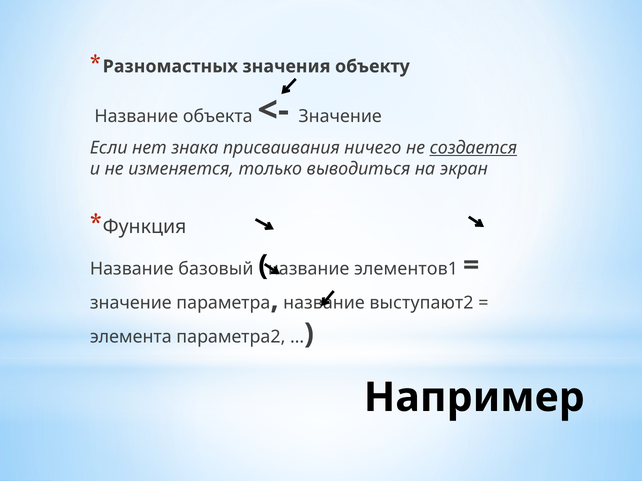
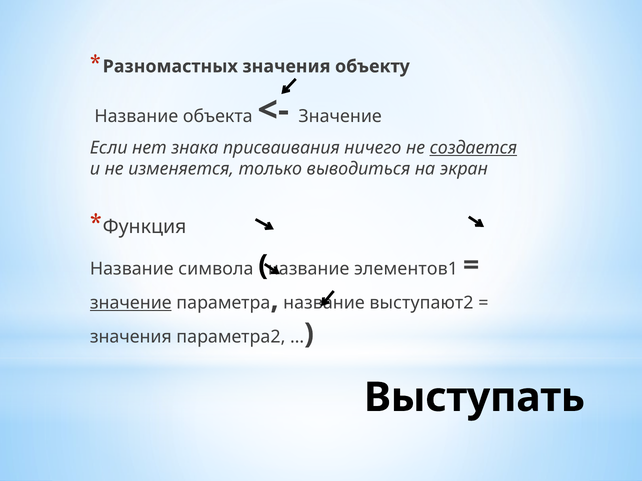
базовый: базовый -> символа
значение at (131, 303) underline: none -> present
элемента at (131, 337): элемента -> значения
Например: Например -> Выступать
